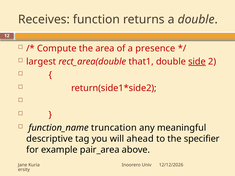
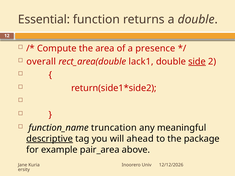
Receives: Receives -> Essential
largest: largest -> overall
that1: that1 -> lack1
descriptive underline: none -> present
specifier: specifier -> package
